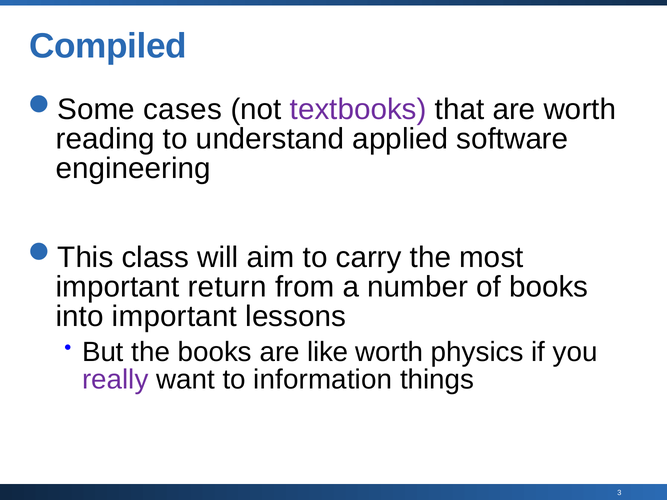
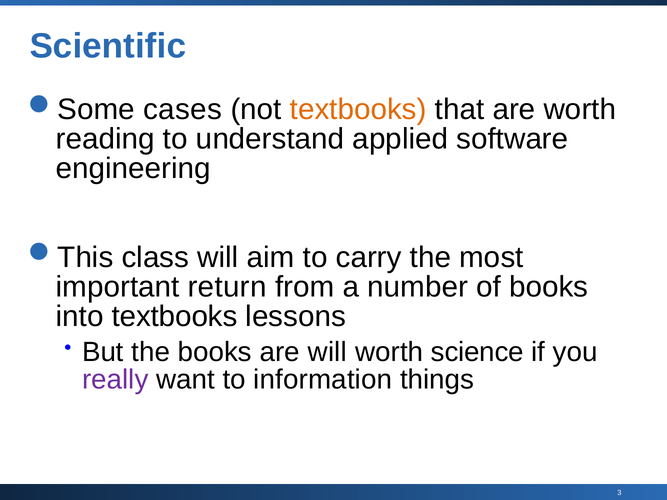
Compiled: Compiled -> Scientific
textbooks at (358, 110) colour: purple -> orange
into important: important -> textbooks
are like: like -> will
physics: physics -> science
